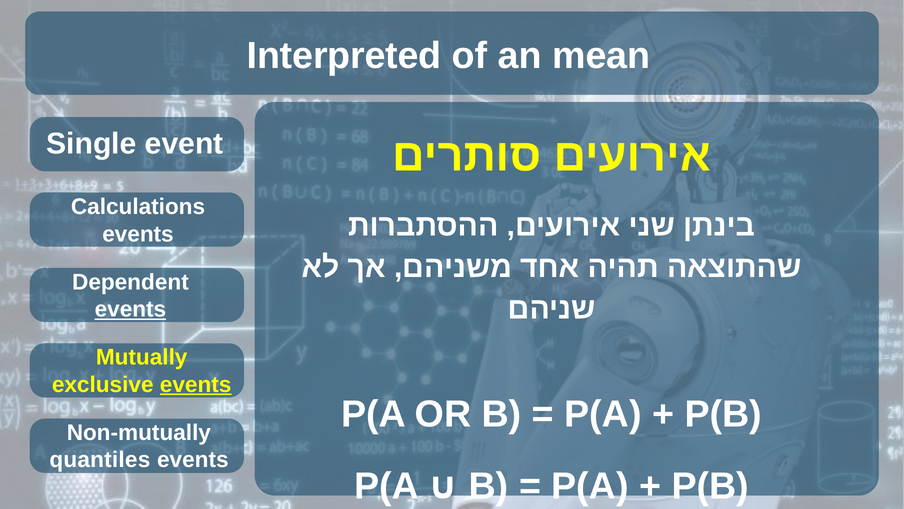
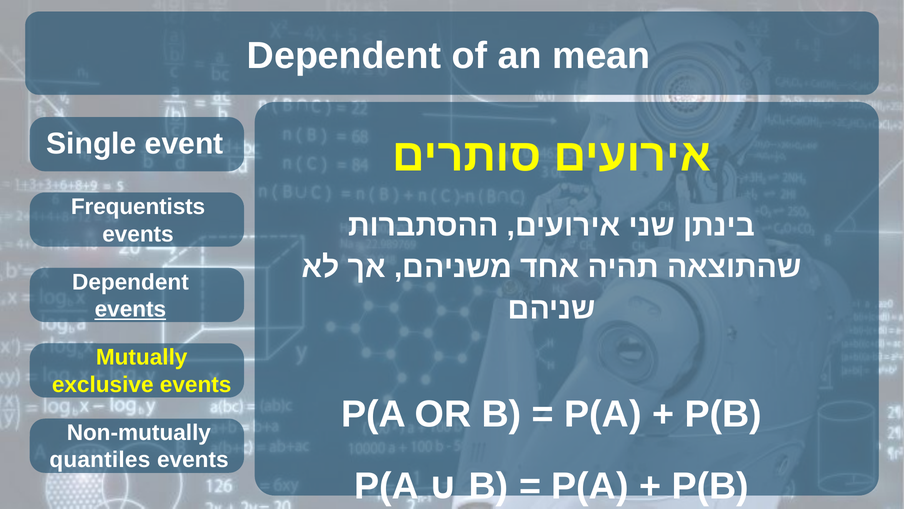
Interpreted at (344, 56): Interpreted -> Dependent
Calculations: Calculations -> Frequentists
events at (196, 384) underline: present -> none
